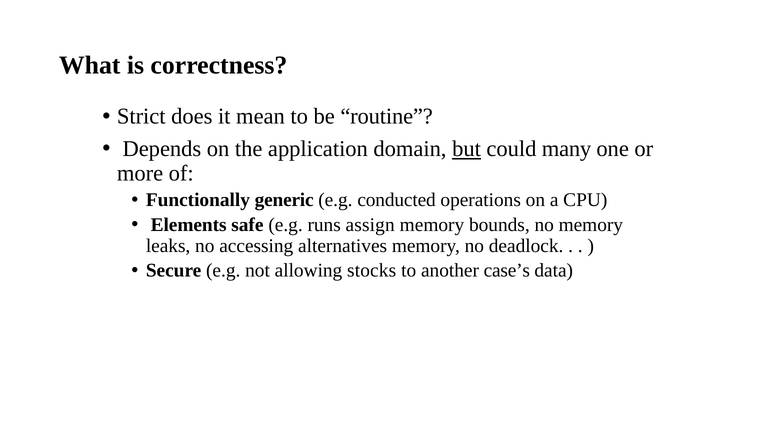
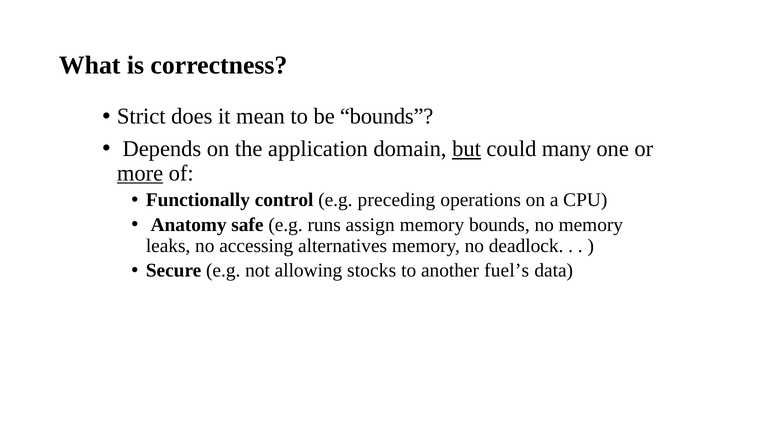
be routine: routine -> bounds
more underline: none -> present
generic: generic -> control
conducted: conducted -> preceding
Elements: Elements -> Anatomy
case’s: case’s -> fuel’s
